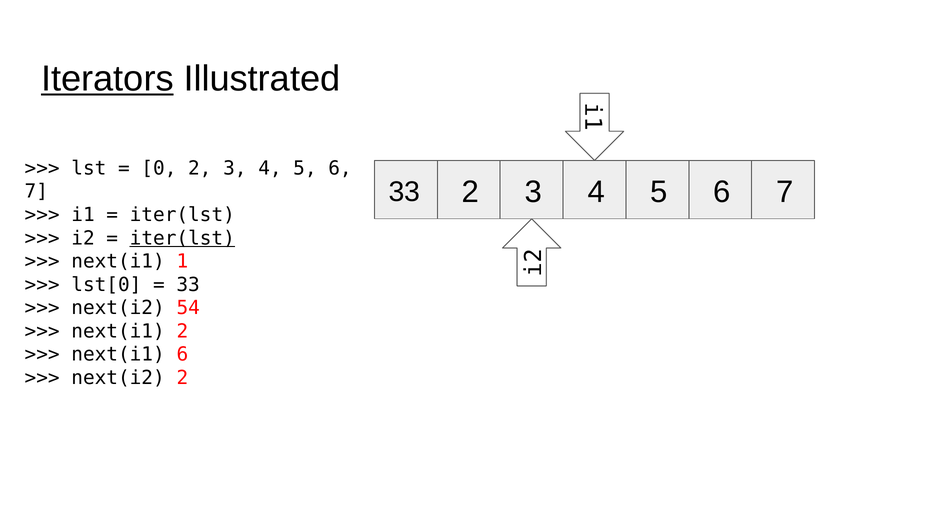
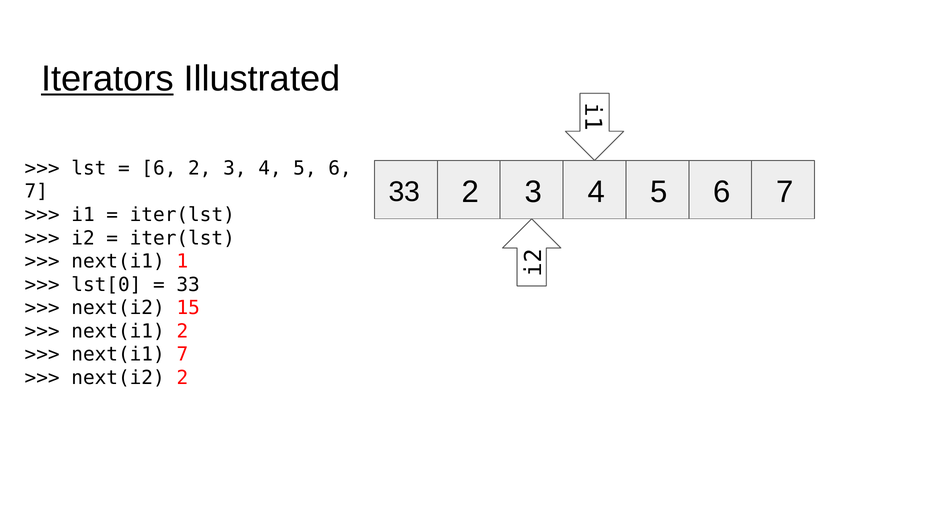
0 at (159, 168): 0 -> 6
iter(lst at (182, 238) underline: present -> none
54: 54 -> 15
next(i1 6: 6 -> 7
